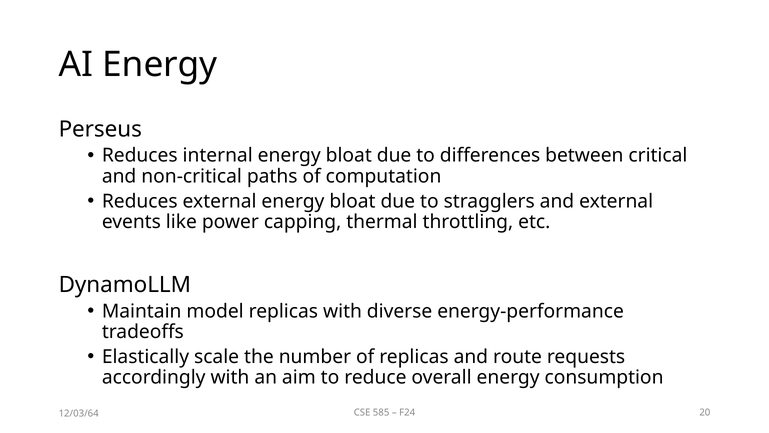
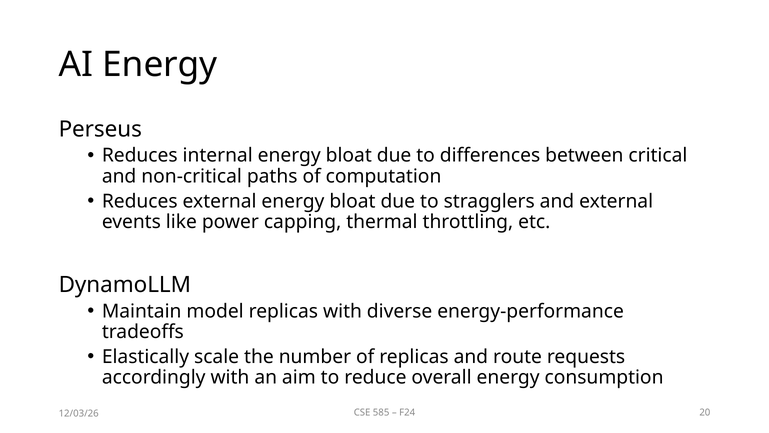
12/03/64: 12/03/64 -> 12/03/26
